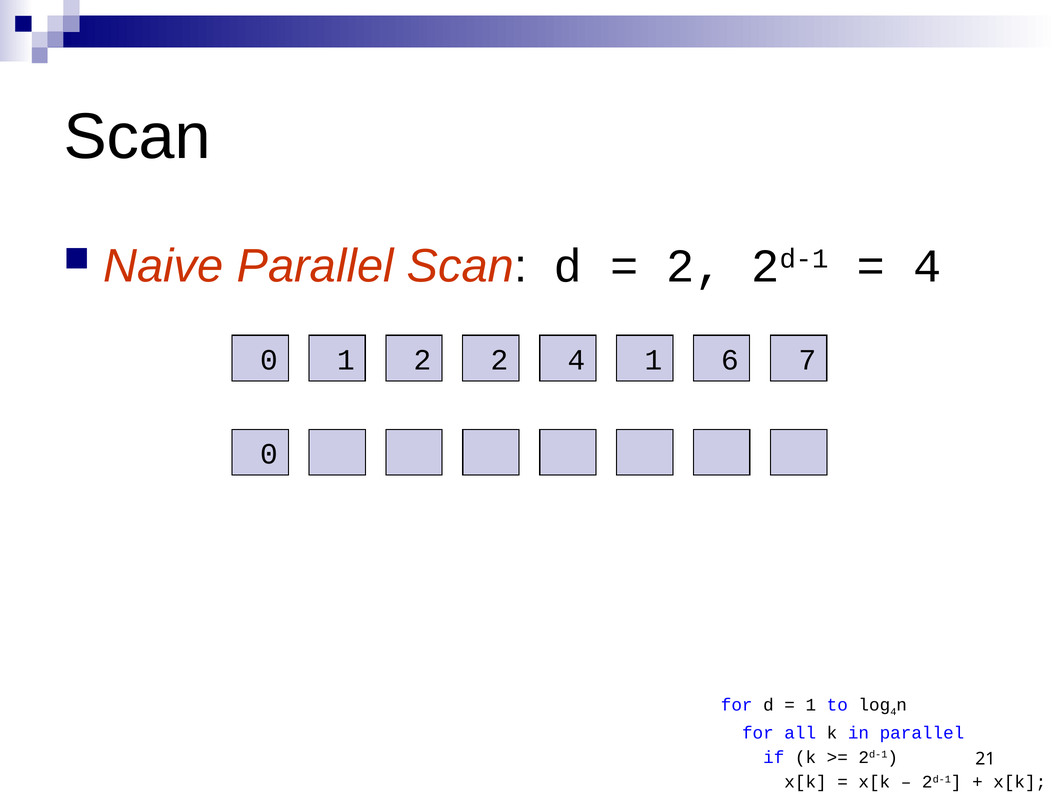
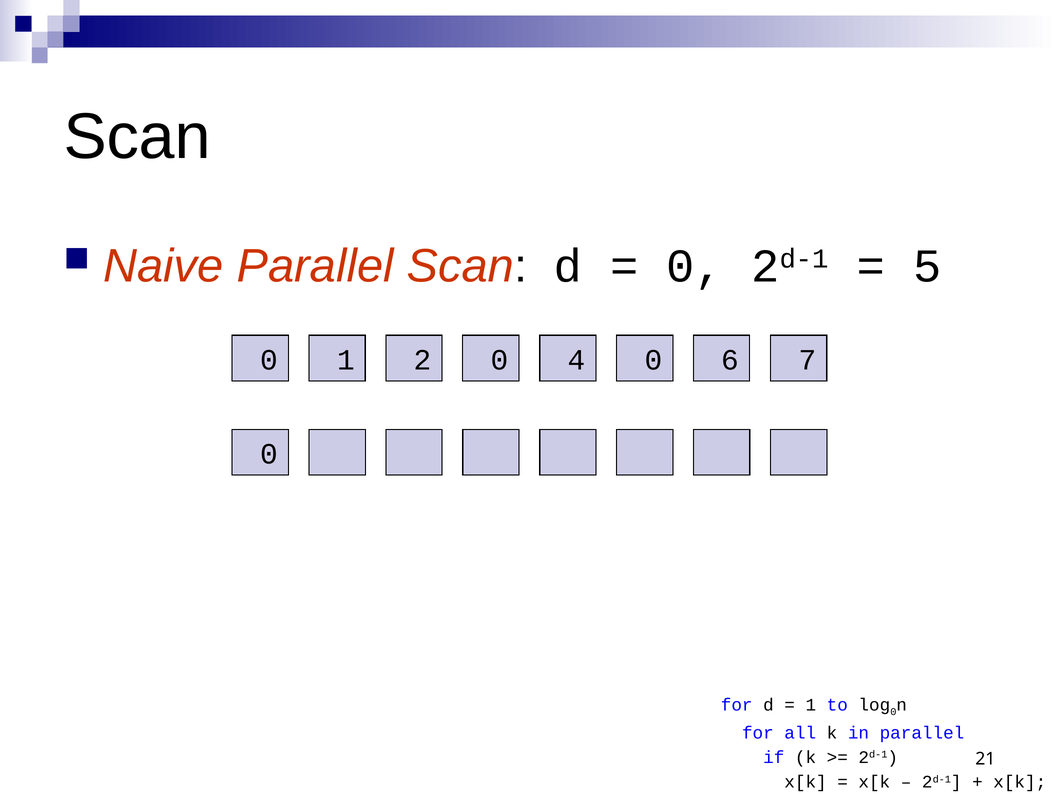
2 at (695, 266): 2 -> 0
4 at (927, 266): 4 -> 5
2 2: 2 -> 0
1 1: 1 -> 0
4 at (893, 712): 4 -> 0
